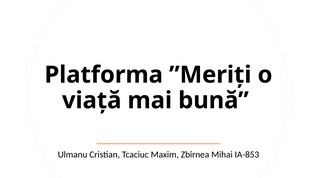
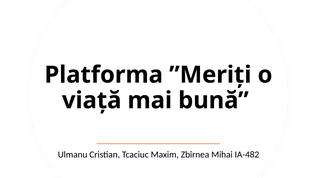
IA-853: IA-853 -> IA-482
